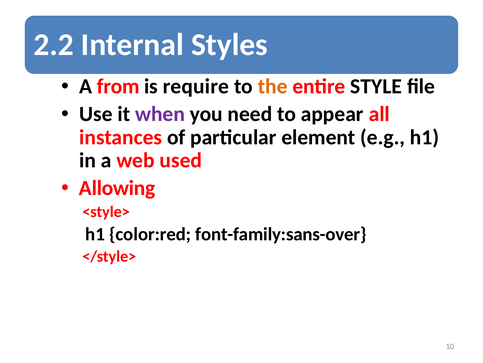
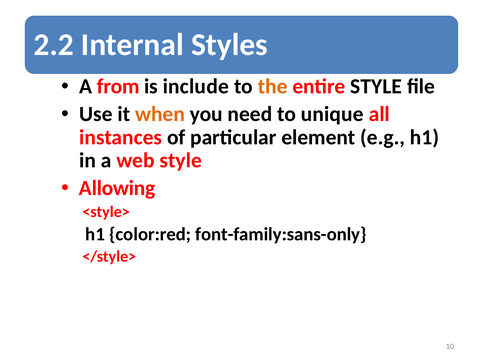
require: require -> include
when colour: purple -> orange
appear: appear -> unique
web used: used -> style
font-family:sans-over: font-family:sans-over -> font-family:sans-only
